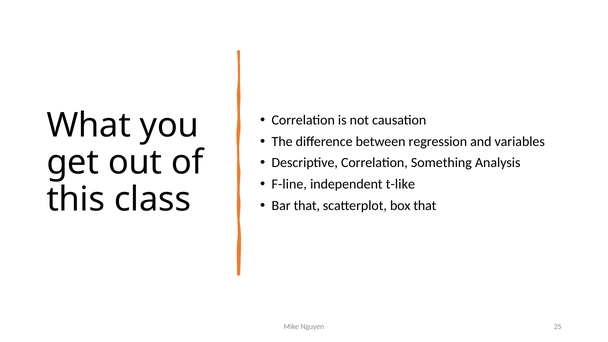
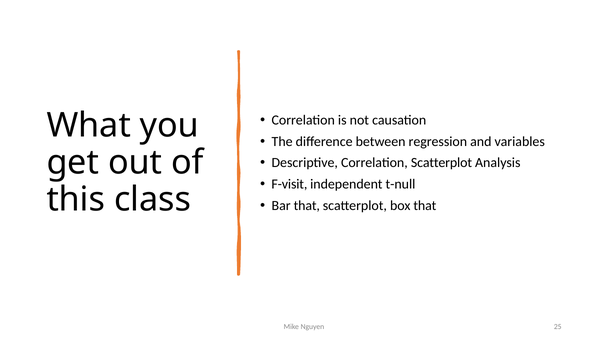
Correlation Something: Something -> Scatterplot
F-line: F-line -> F-visit
t-like: t-like -> t-null
